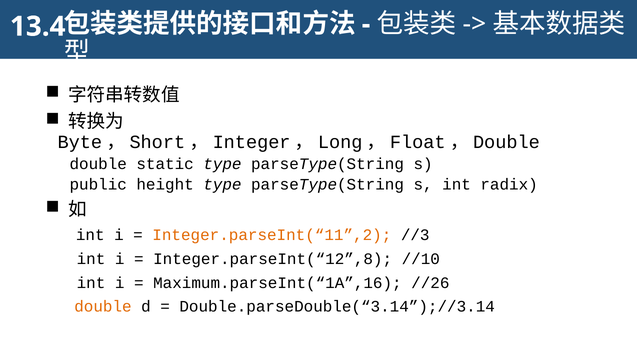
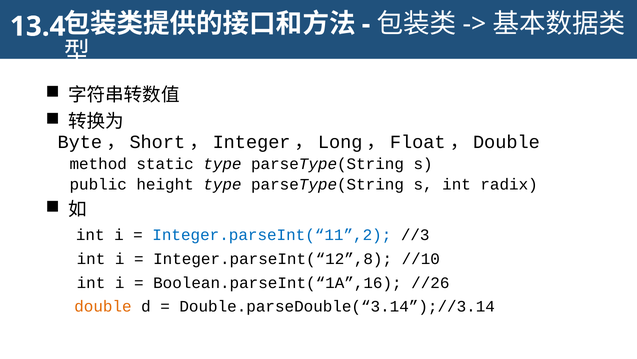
double at (98, 164): double -> method
Integer.parseInt(“11”,2 colour: orange -> blue
Maximum.parseInt(“1A”,16: Maximum.parseInt(“1A”,16 -> Boolean.parseInt(“1A”,16
